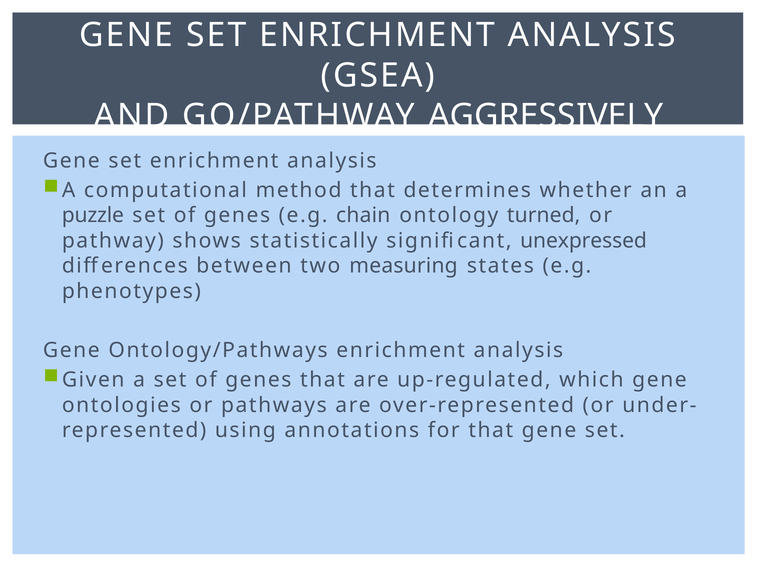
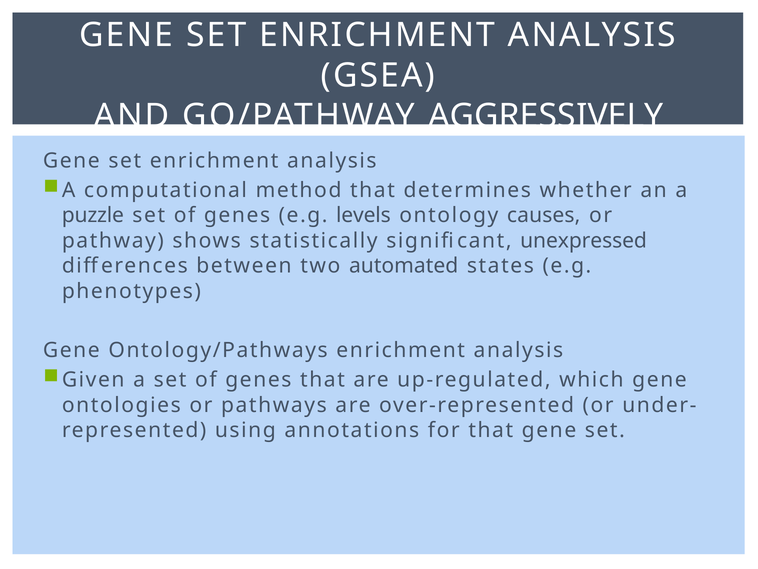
chain: chain -> levels
turned: turned -> causes
measuring: measuring -> automated
